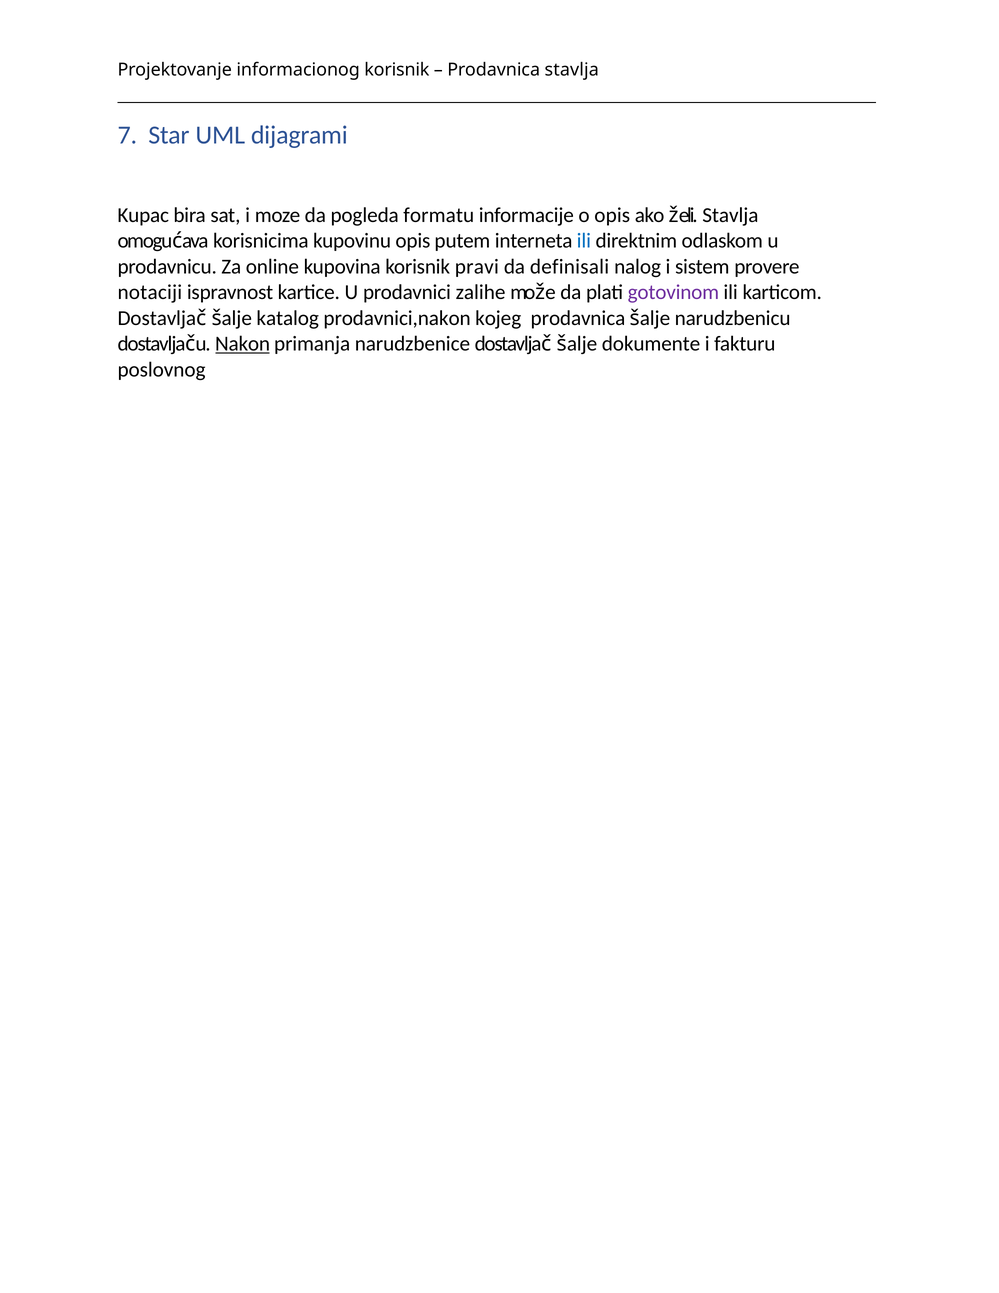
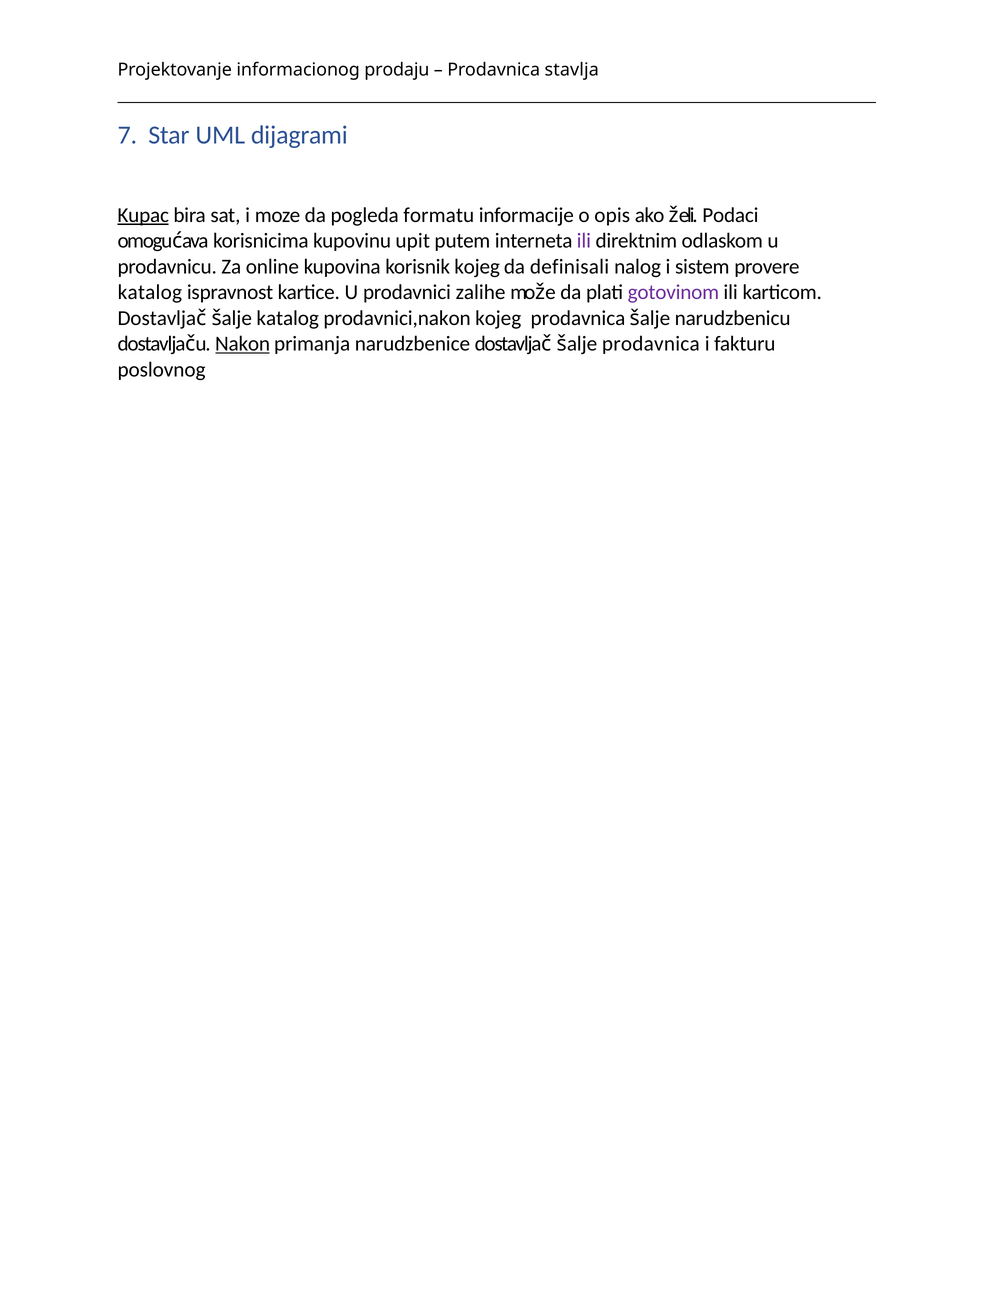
informacionog korisnik: korisnik -> prodaju
Kupac underline: none -> present
želi Stavlja: Stavlja -> Podaci
kupovinu opis: opis -> upit
ili at (584, 241) colour: blue -> purple
korisnik pravi: pravi -> kojeg
notaciji at (150, 292): notaciji -> katalog
šalje dokumente: dokumente -> prodavnica
